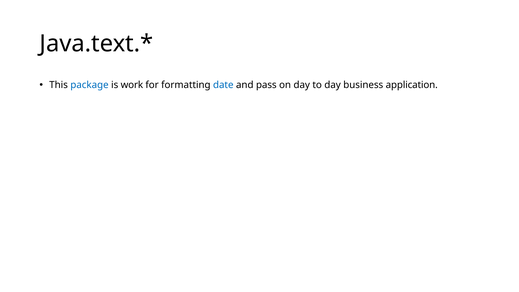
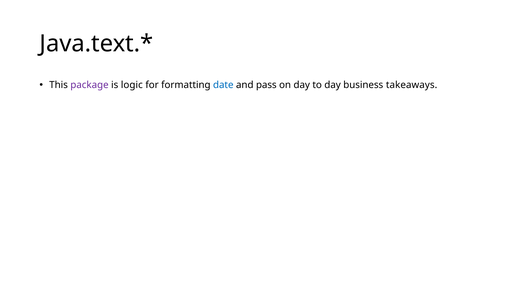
package colour: blue -> purple
work: work -> logic
application: application -> takeaways
